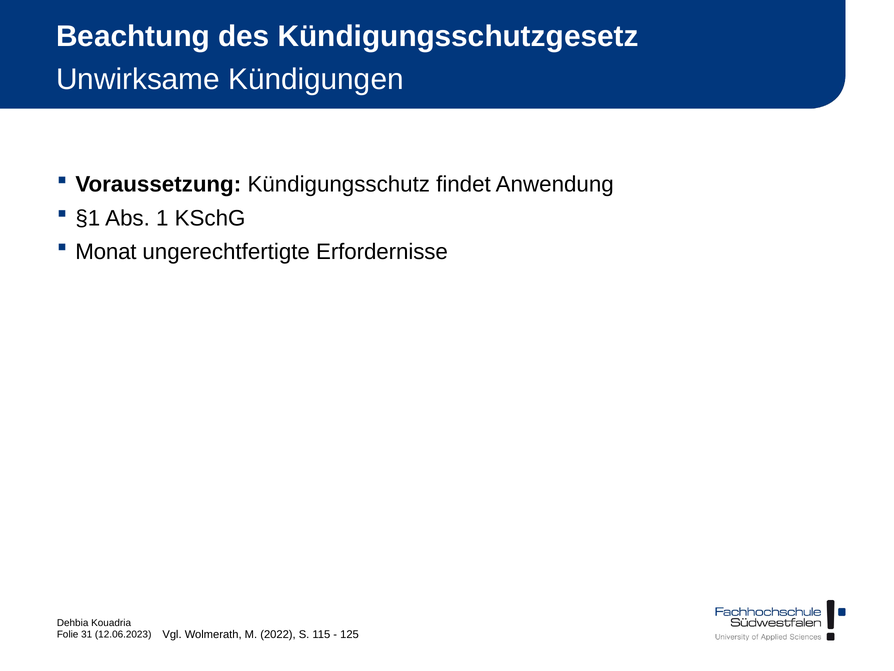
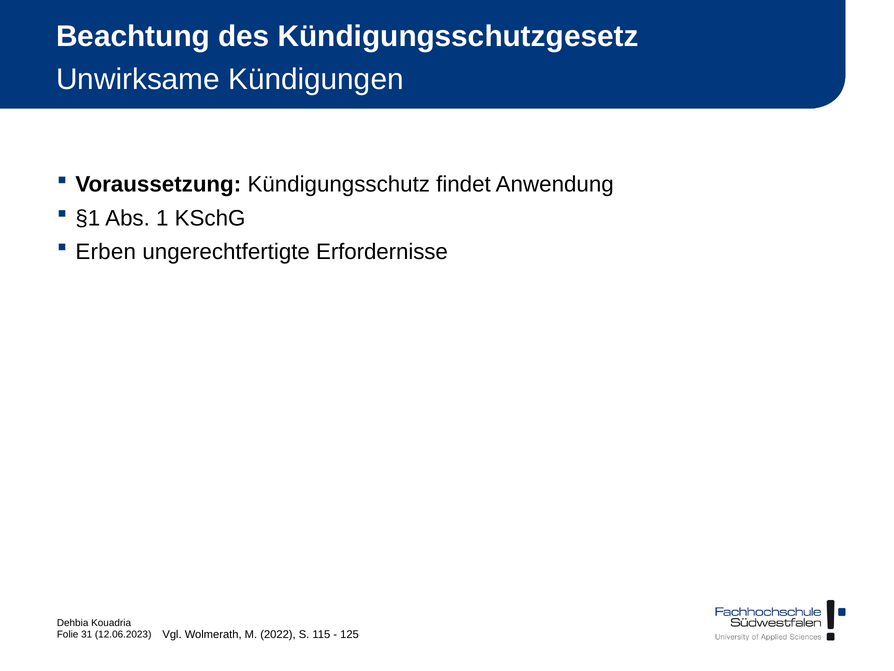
Monat: Monat -> Erben
